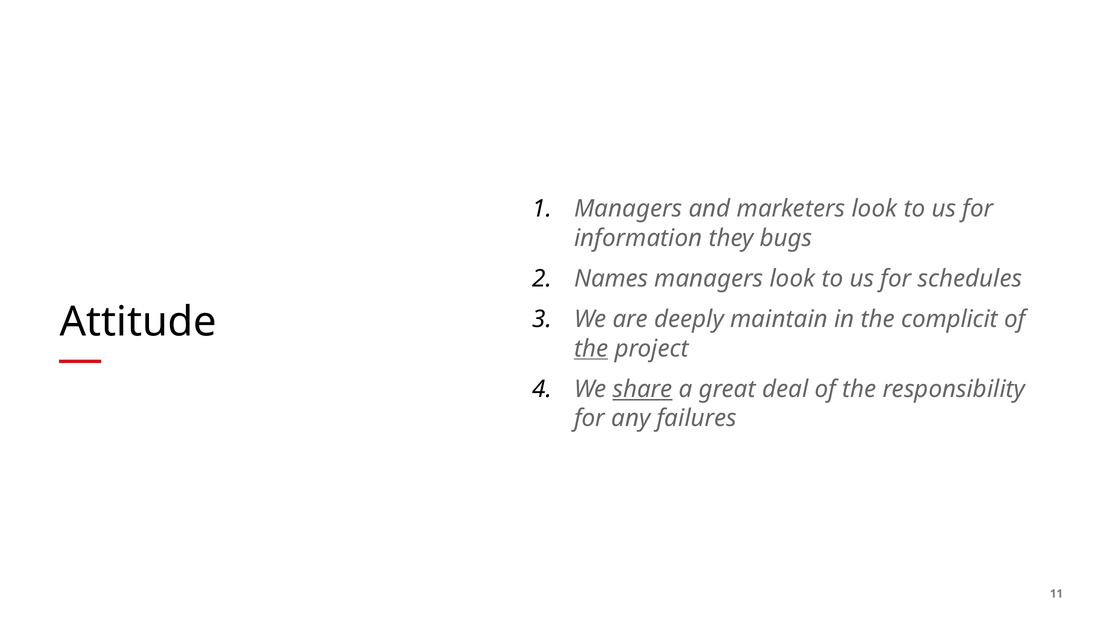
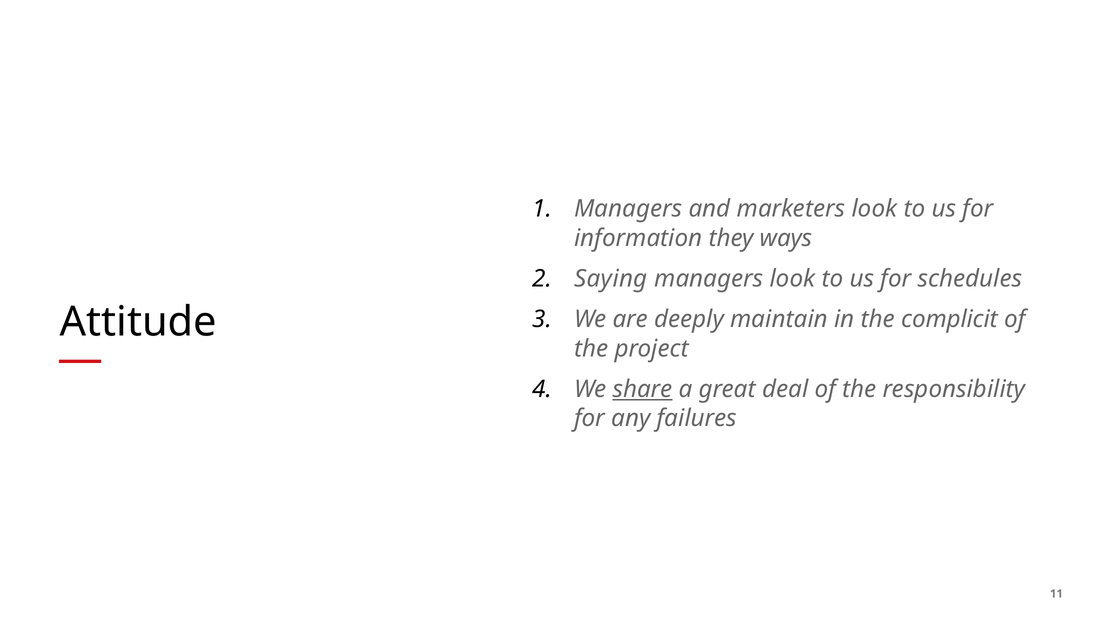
bugs: bugs -> ways
Names: Names -> Saying
the at (591, 349) underline: present -> none
